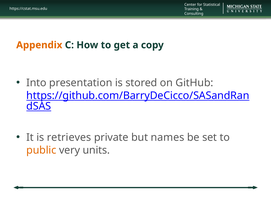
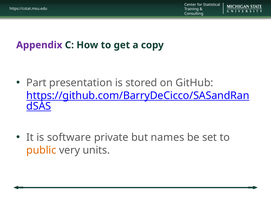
Appendix colour: orange -> purple
Into: Into -> Part
retrieves: retrieves -> software
